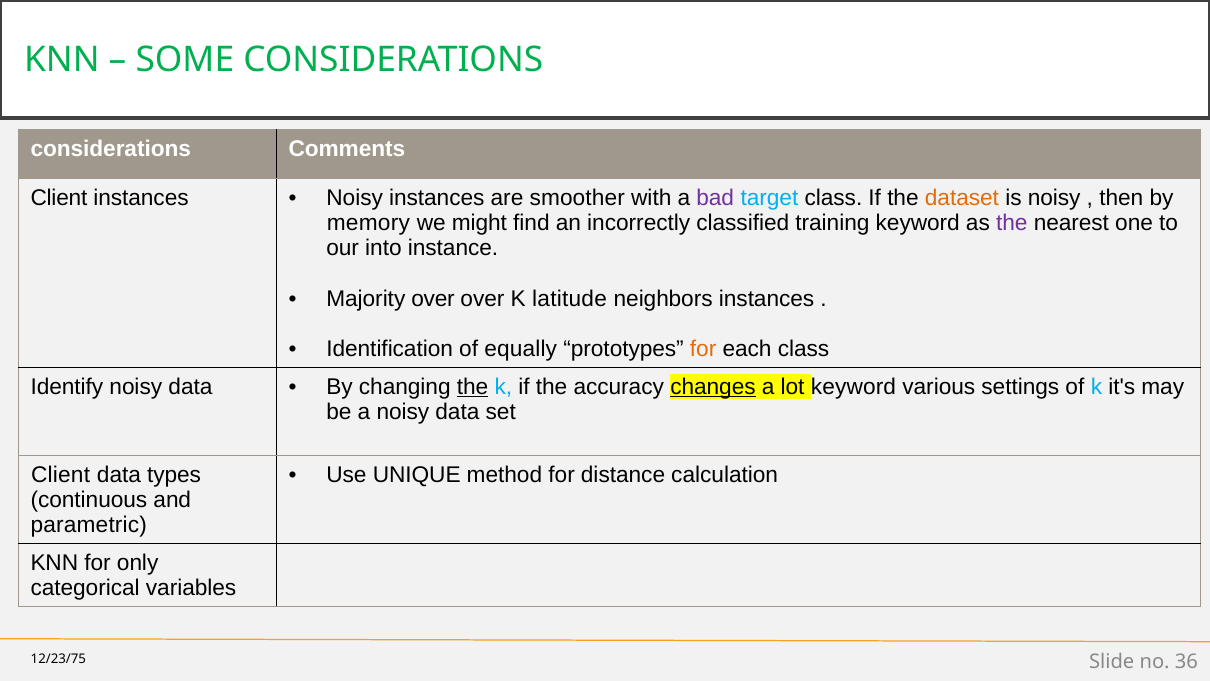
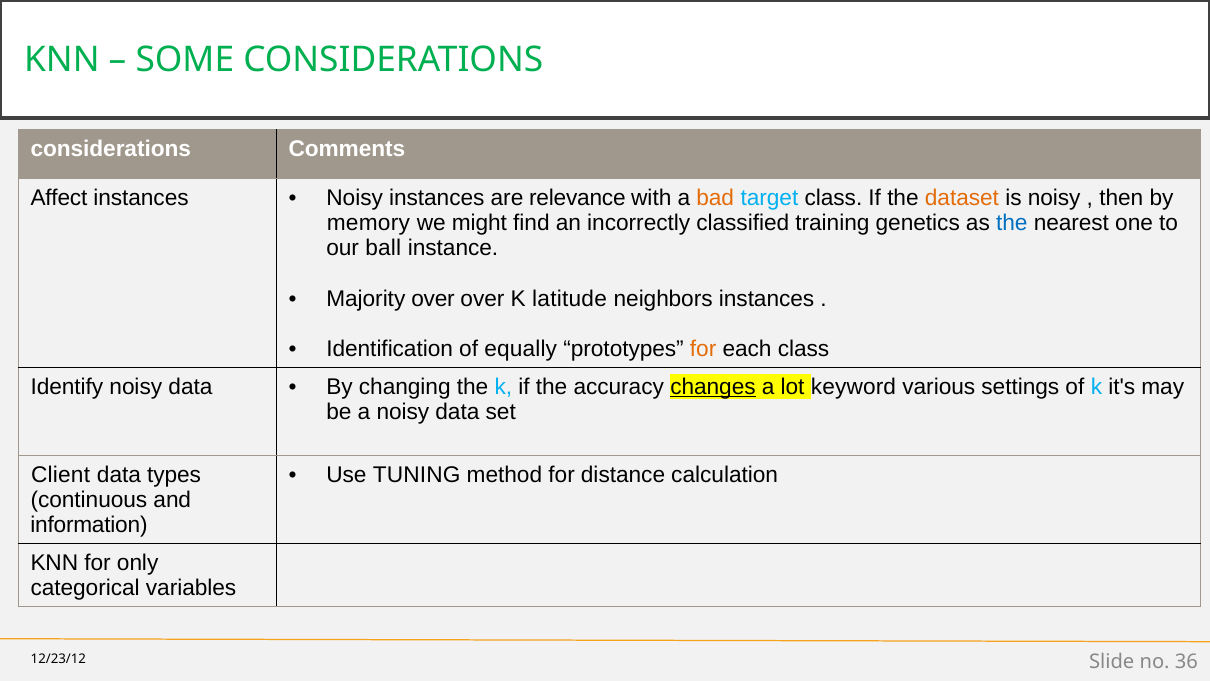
Client at (59, 198): Client -> Affect
smoother: smoother -> relevance
bad colour: purple -> orange
training keyword: keyword -> genetics
the at (1012, 223) colour: purple -> blue
into: into -> ball
the at (473, 387) underline: present -> none
UNIQUE: UNIQUE -> TUNING
parametric: parametric -> information
12/23/75: 12/23/75 -> 12/23/12
